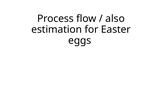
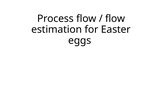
also at (115, 19): also -> flow
